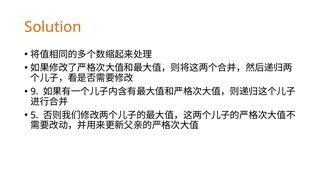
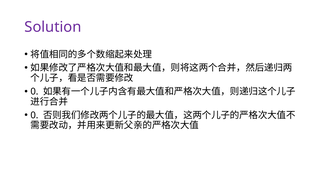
Solution colour: orange -> purple
9 at (34, 91): 9 -> 0
5 at (34, 115): 5 -> 0
